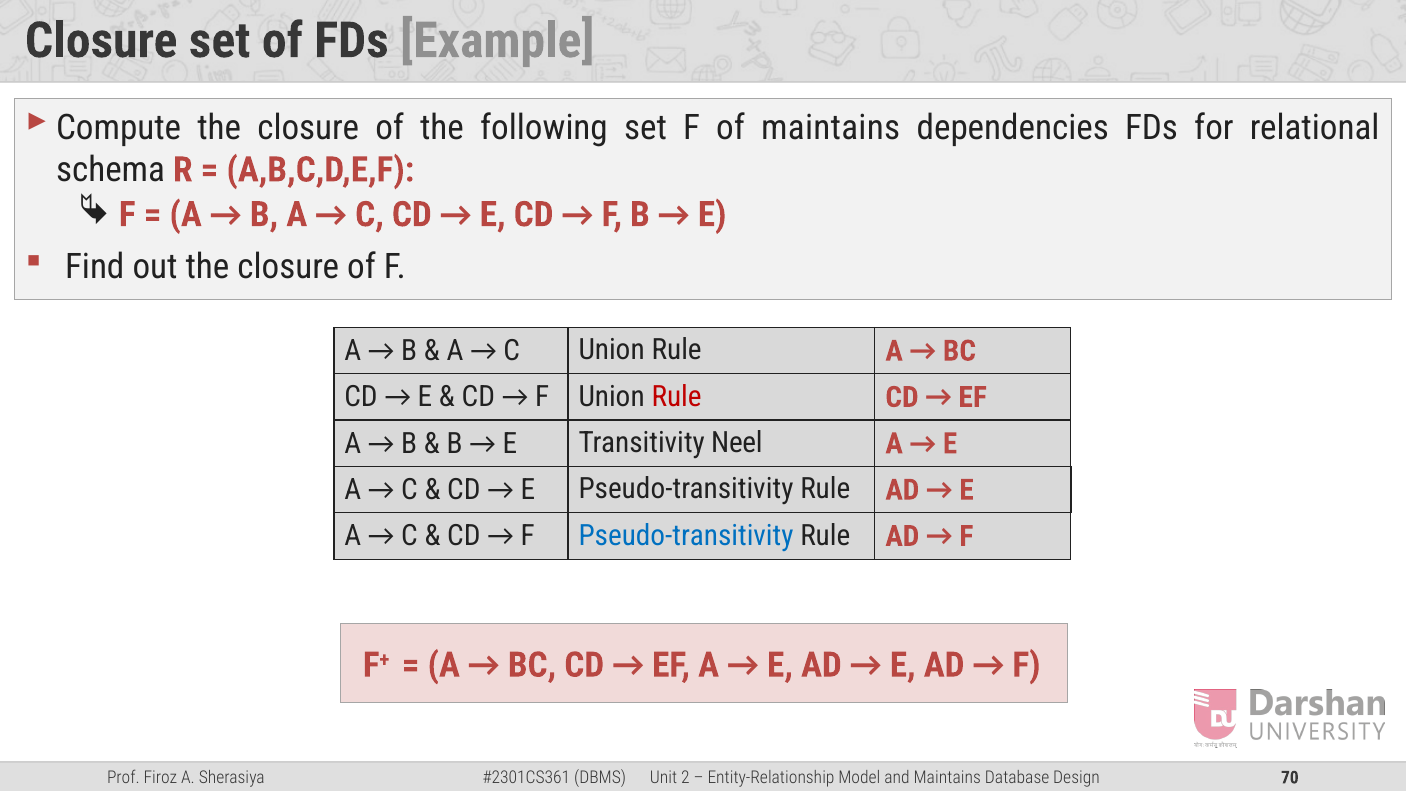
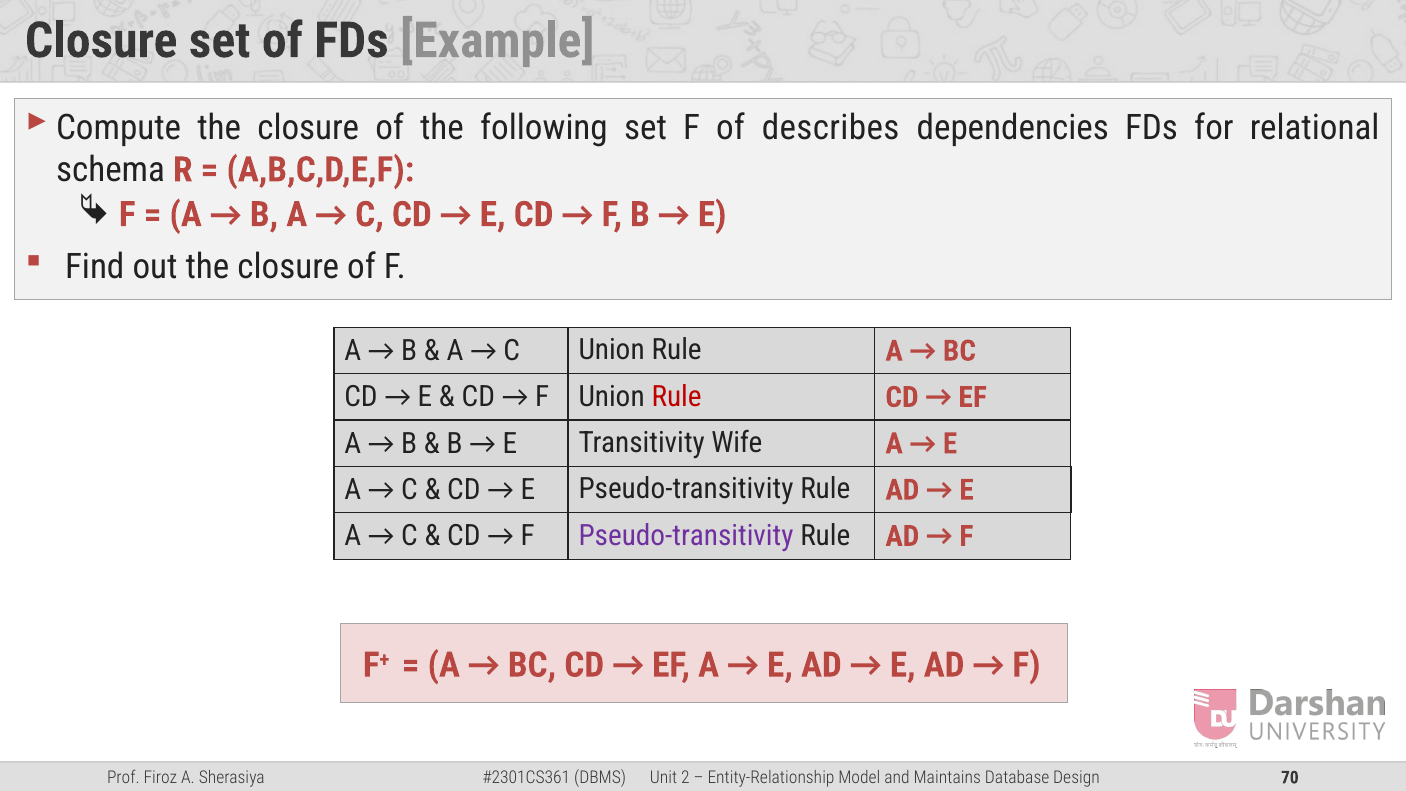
of maintains: maintains -> describes
Neel: Neel -> Wife
Pseudo-transitivity at (686, 535) colour: blue -> purple
